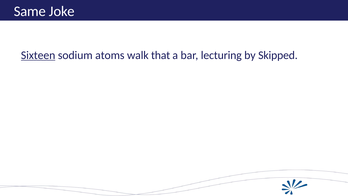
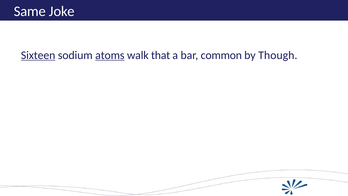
atoms underline: none -> present
lecturing: lecturing -> common
Skipped: Skipped -> Though
